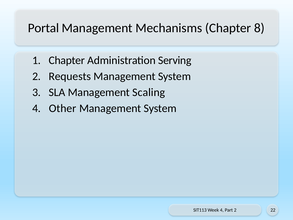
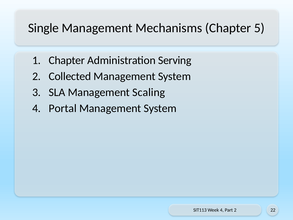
Portal: Portal -> Single
8: 8 -> 5
Requests: Requests -> Collected
Other: Other -> Portal
